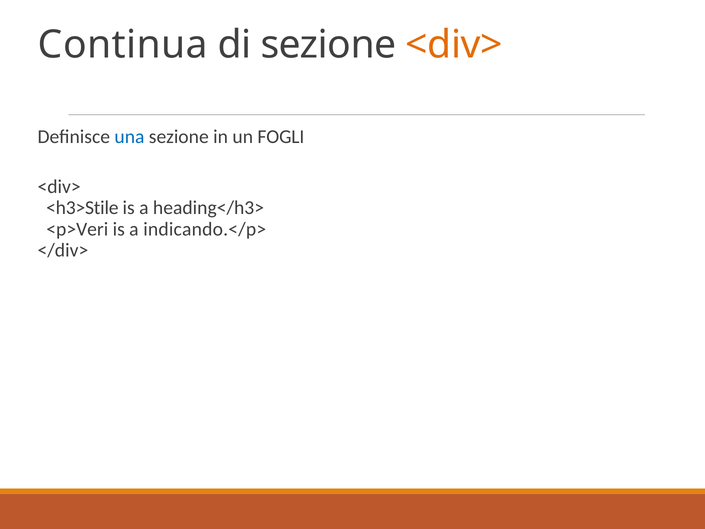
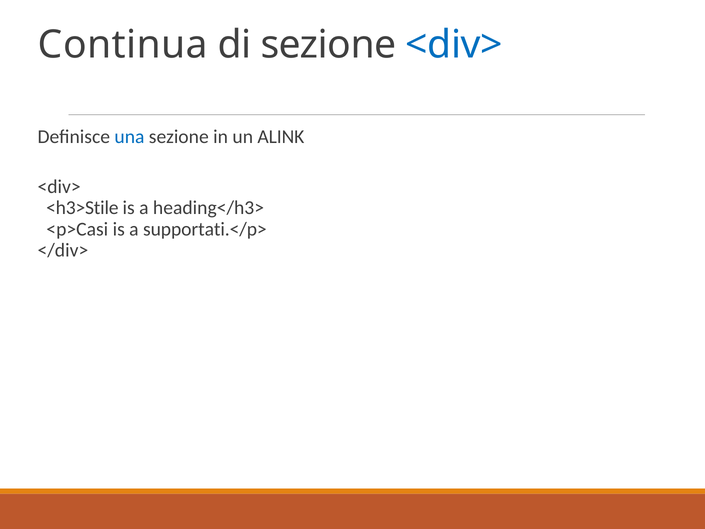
<div> at (454, 45) colour: orange -> blue
FOGLI: FOGLI -> ALINK
<p>Veri: <p>Veri -> <p>Casi
indicando.</p>: indicando.</p> -> supportati.</p>
